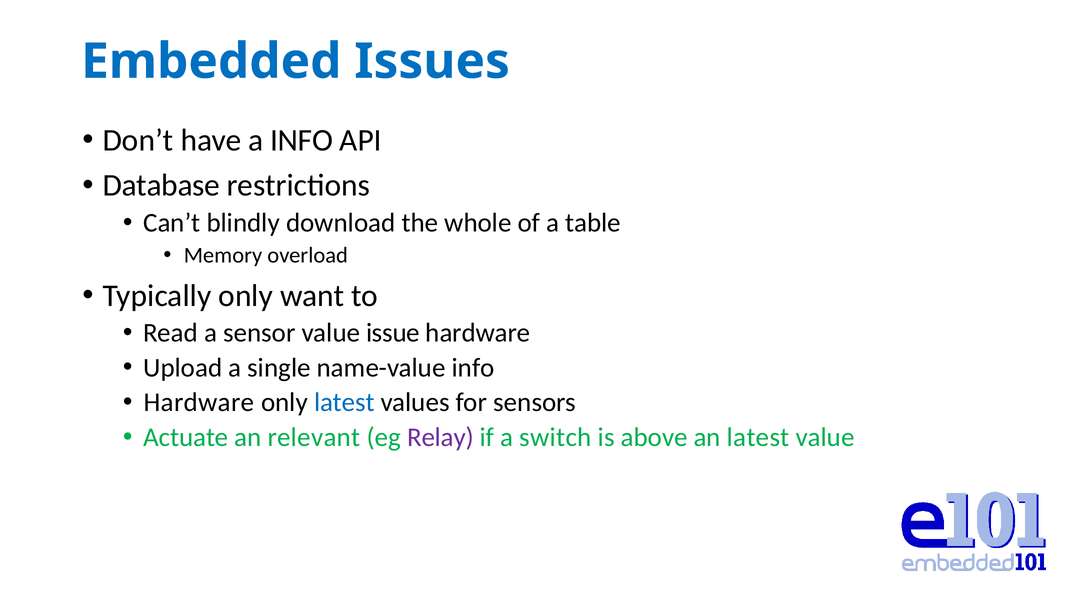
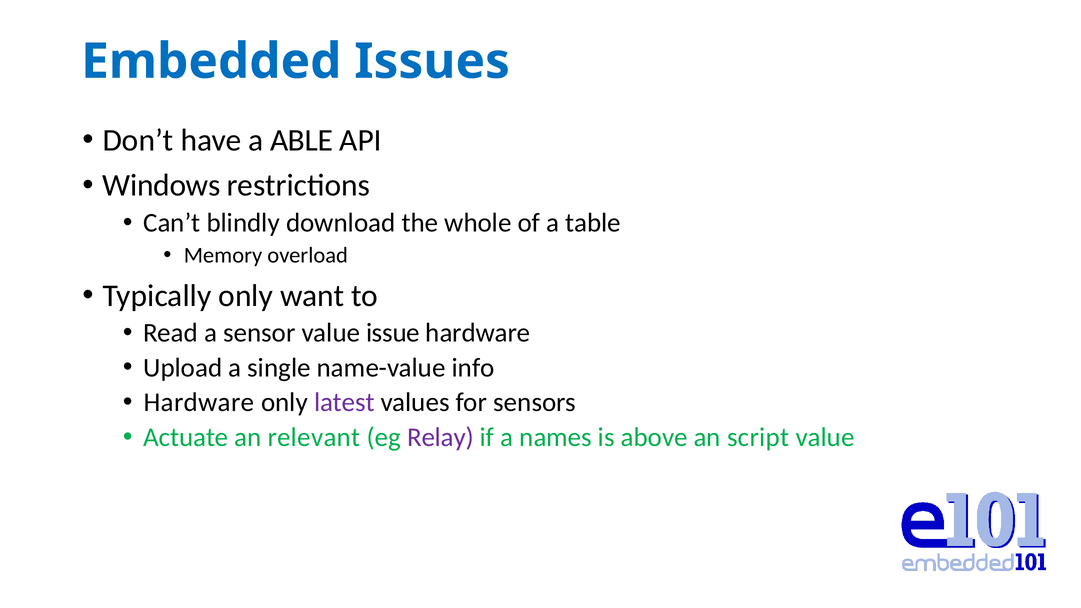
a INFO: INFO -> ABLE
Database: Database -> Windows
latest at (344, 402) colour: blue -> purple
switch: switch -> names
an latest: latest -> script
